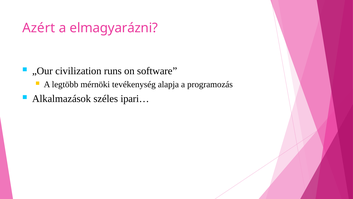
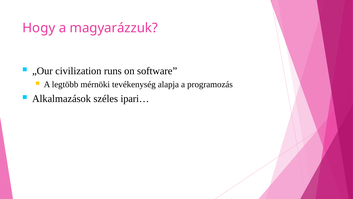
Azért: Azért -> Hogy
elmagyarázni: elmagyarázni -> magyarázzuk
